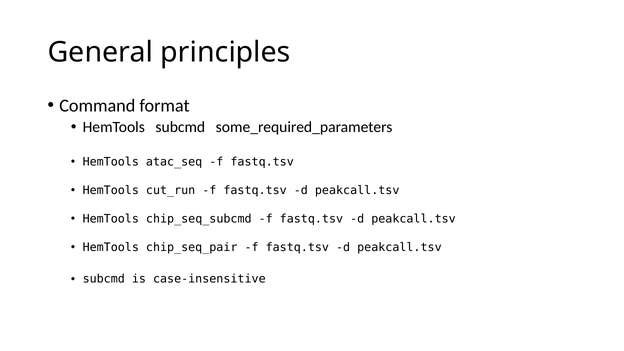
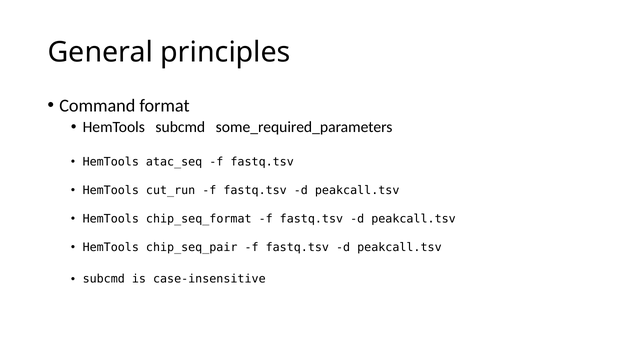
chip_seq_subcmd: chip_seq_subcmd -> chip_seq_format
